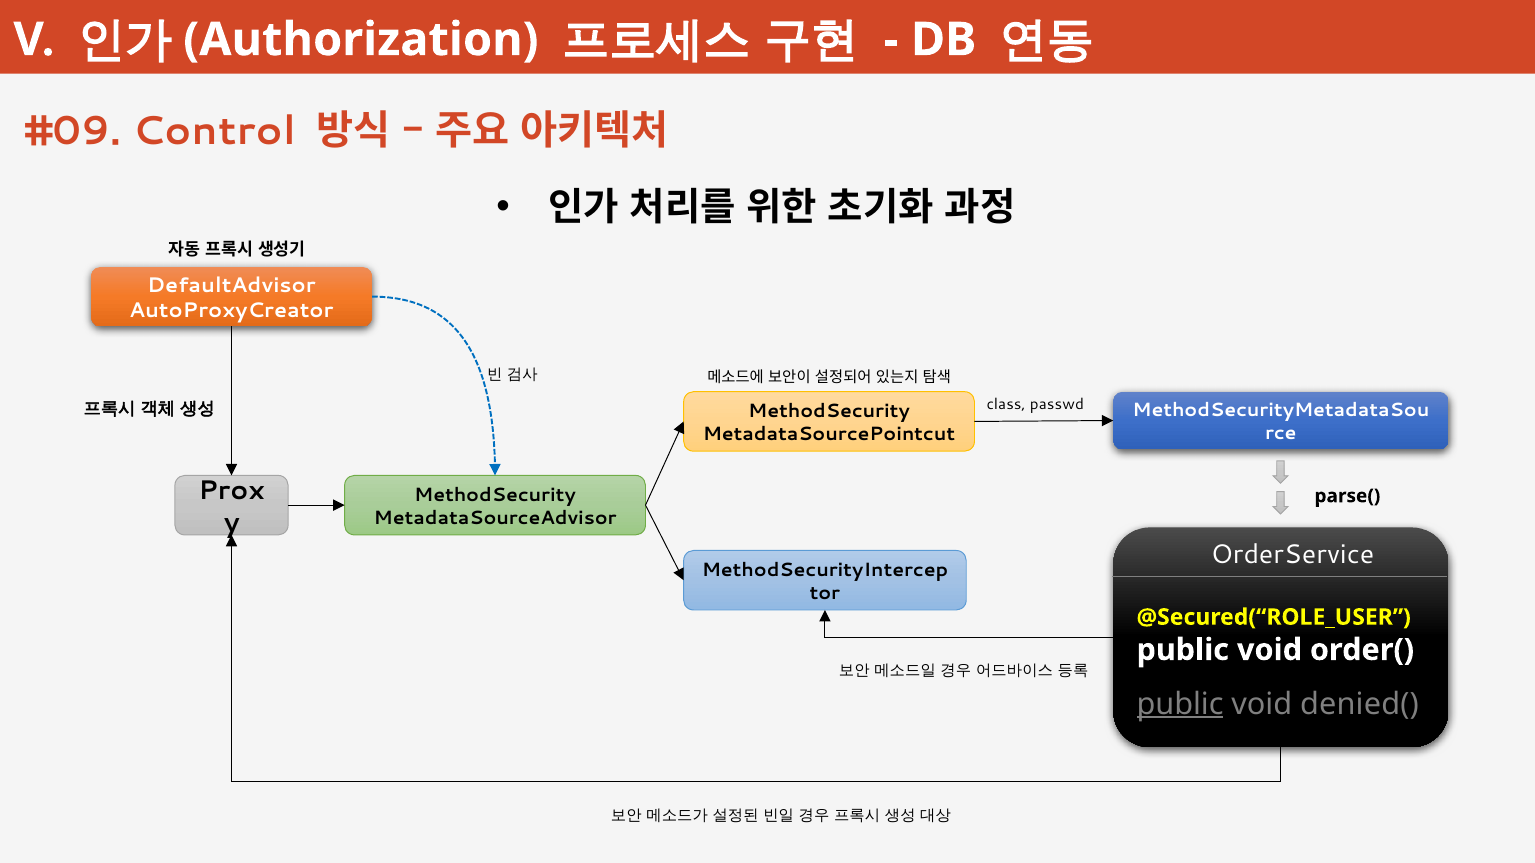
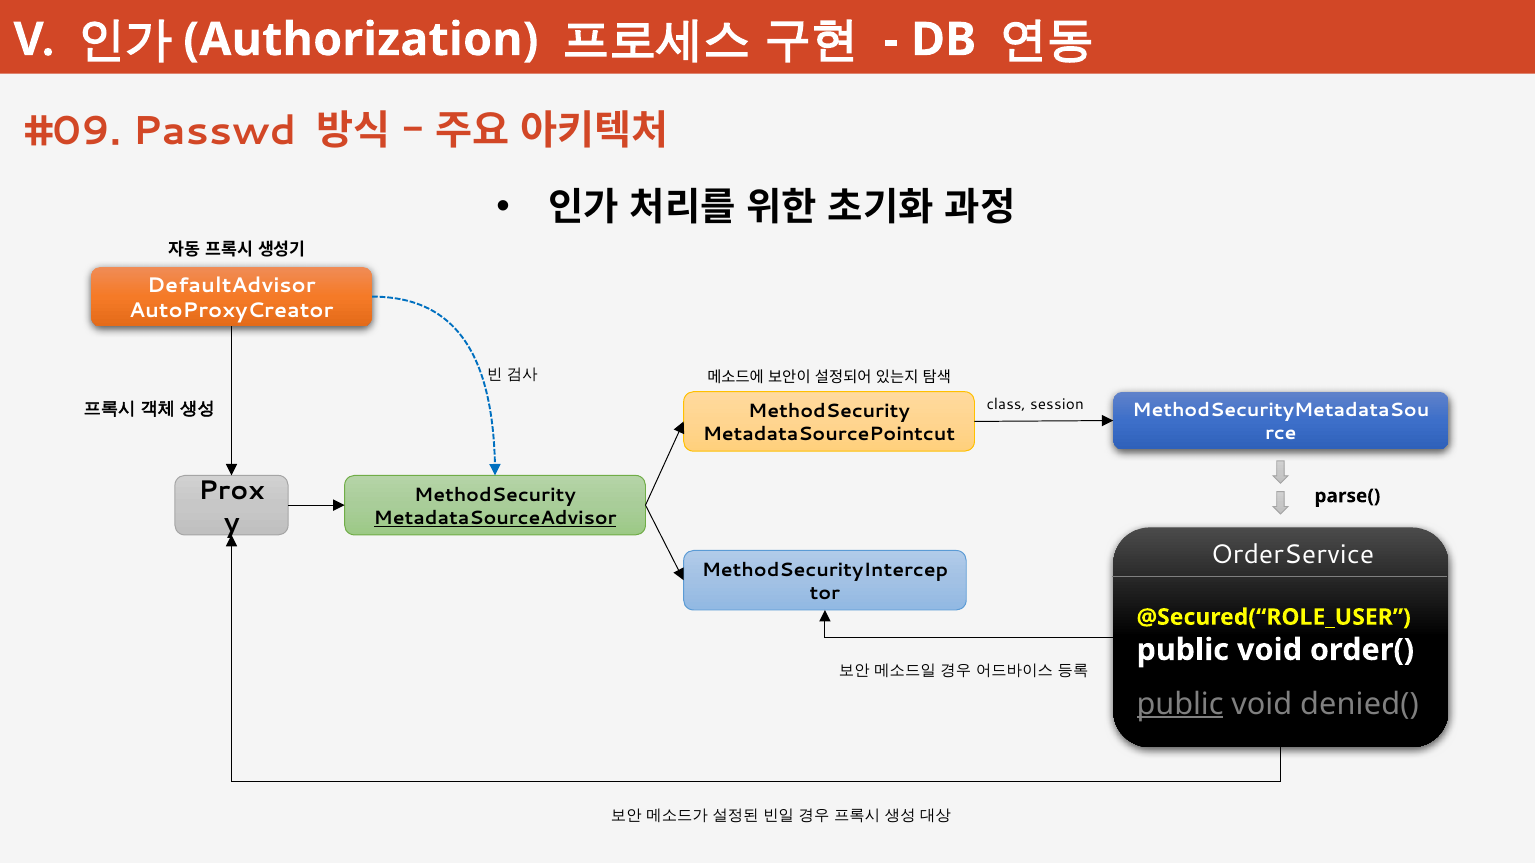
Control: Control -> Passwd
passwd: passwd -> session
MetadataSourceAdvisor underline: none -> present
